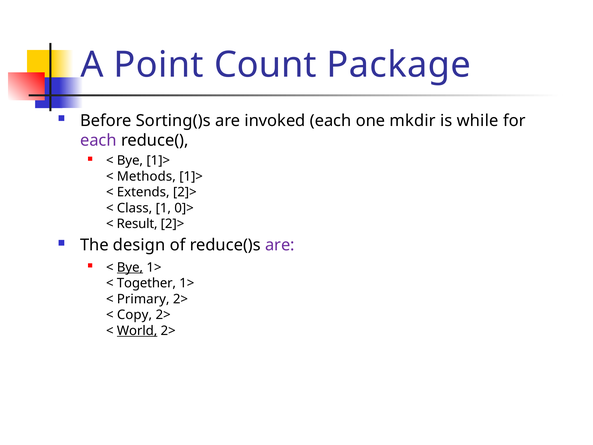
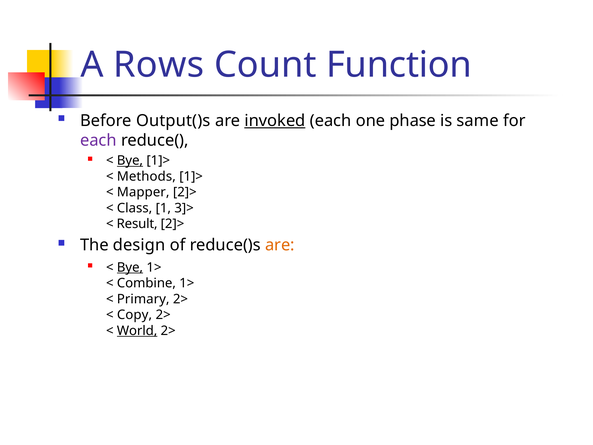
Point: Point -> Rows
Package: Package -> Function
Sorting()s: Sorting()s -> Output()s
invoked underline: none -> present
mkdir: mkdir -> phase
while: while -> same
Bye at (130, 161) underline: none -> present
Extends: Extends -> Mapper
0]>: 0]> -> 3]>
are at (280, 245) colour: purple -> orange
Together: Together -> Combine
